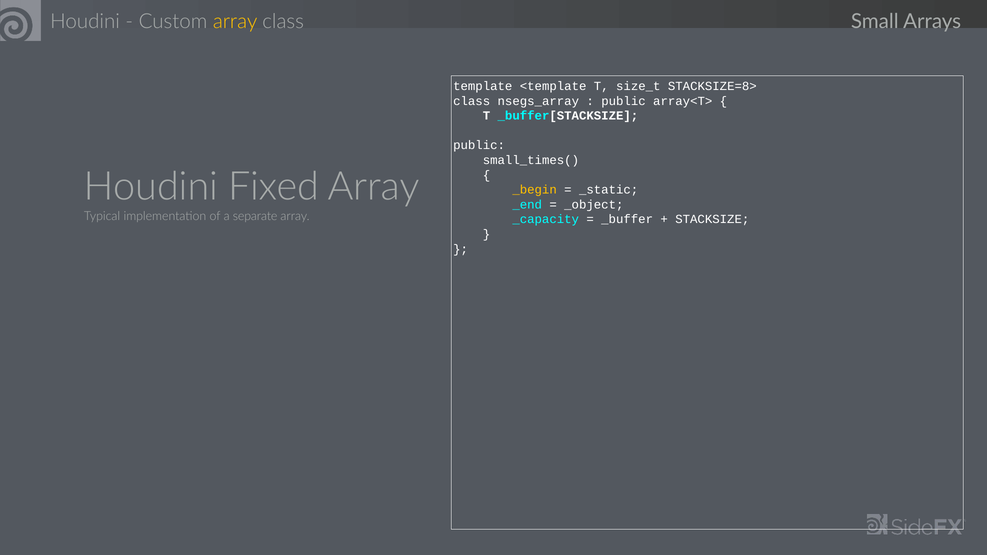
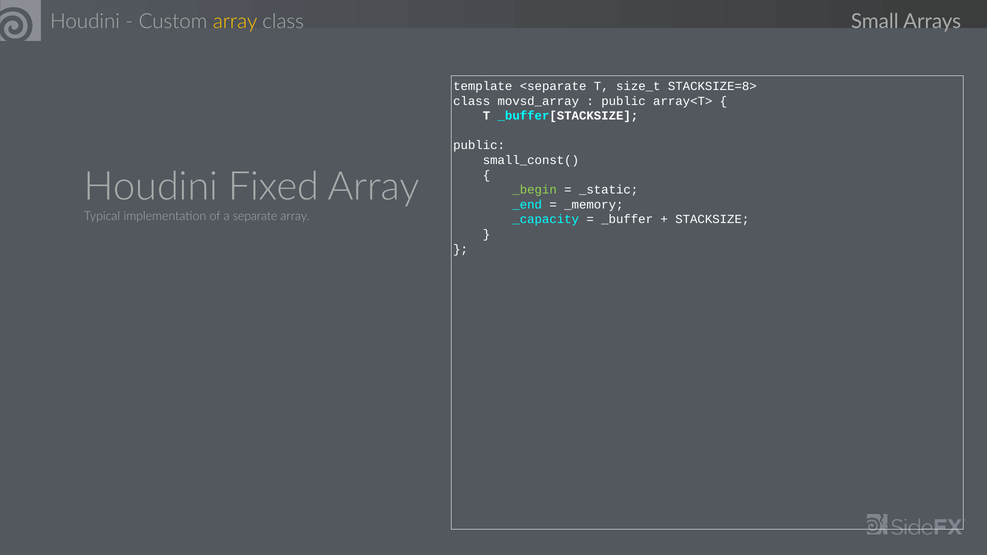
<template: <template -> <separate
nsegs_array: nsegs_array -> movsd_array
small_times(: small_times( -> small_const(
_begin colour: yellow -> light green
_object: _object -> _memory
